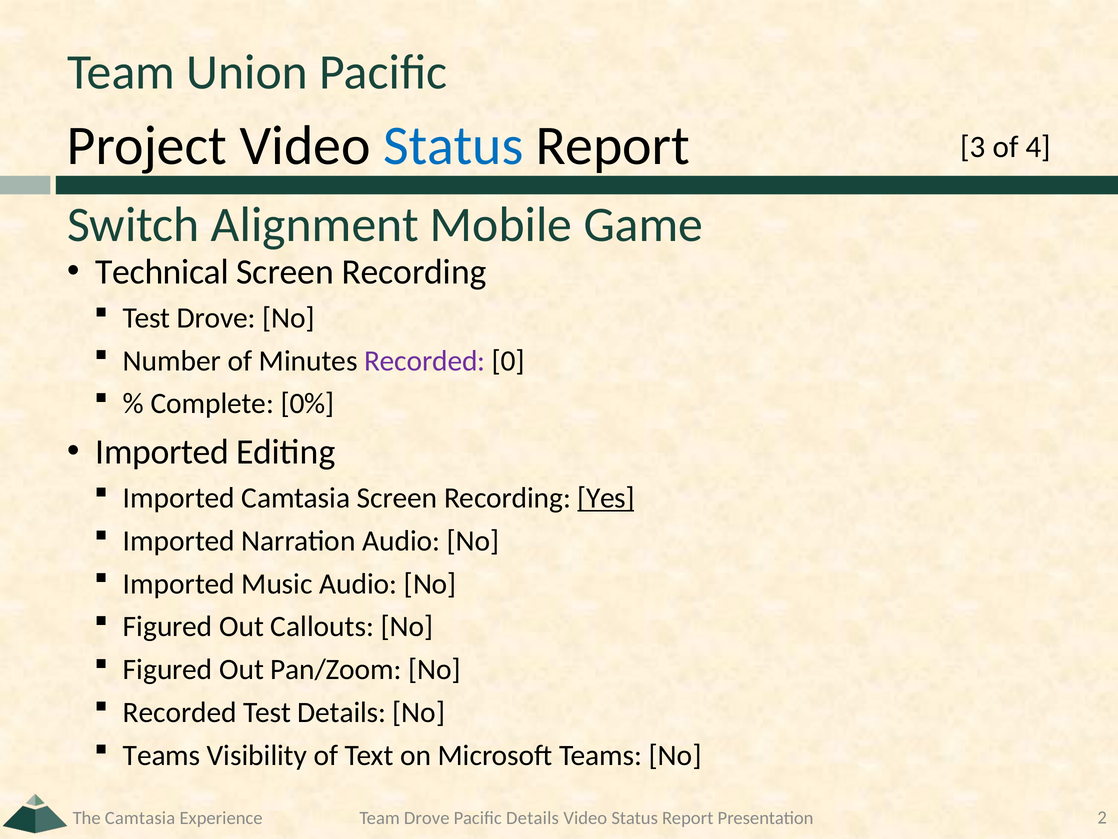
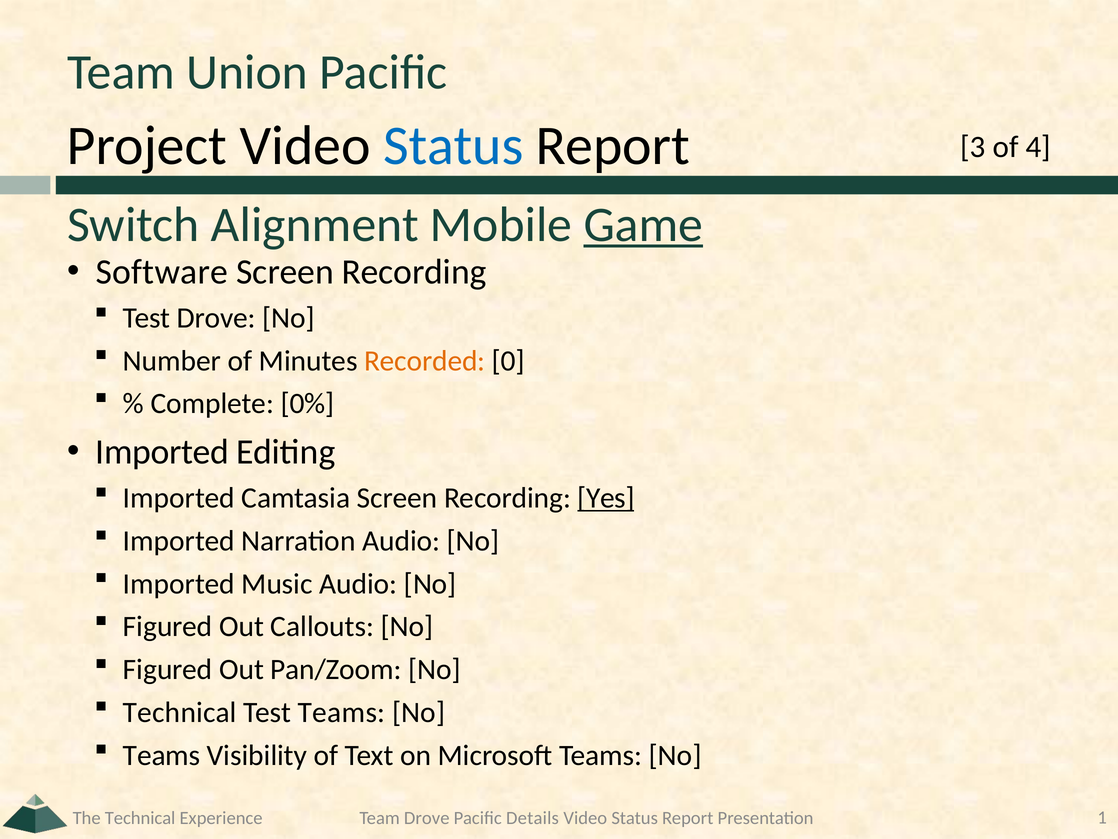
Game underline: none -> present
Technical: Technical -> Software
Recorded at (425, 361) colour: purple -> orange
Recorded at (180, 712): Recorded -> Technical
Test Details: Details -> Teams
The Camtasia: Camtasia -> Technical
2: 2 -> 1
